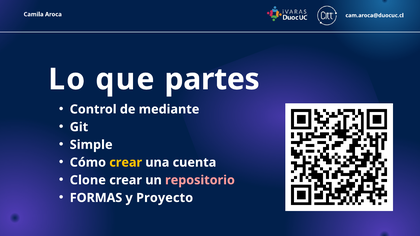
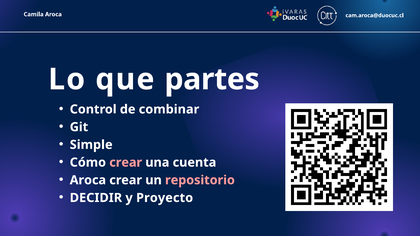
mediante: mediante -> combinar
crear at (126, 163) colour: yellow -> pink
Clone at (88, 180): Clone -> Aroca
FORMAS: FORMAS -> DECIDIR
